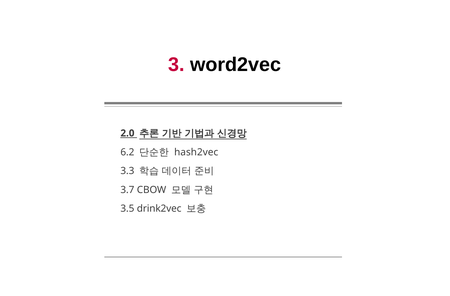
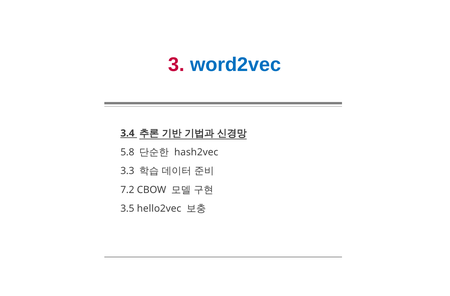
word2vec colour: black -> blue
2.0: 2.0 -> 3.4
6.2: 6.2 -> 5.8
3.7: 3.7 -> 7.2
drink2vec: drink2vec -> hello2vec
